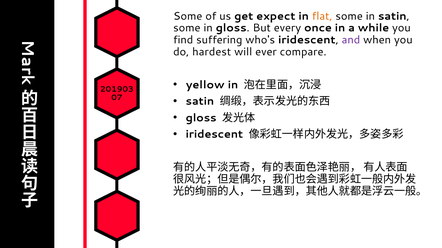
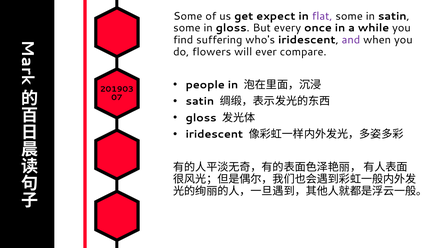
flat colour: orange -> purple
hardest: hardest -> flowers
yellow: yellow -> people
